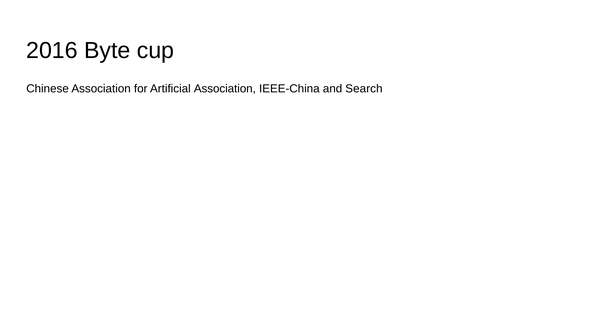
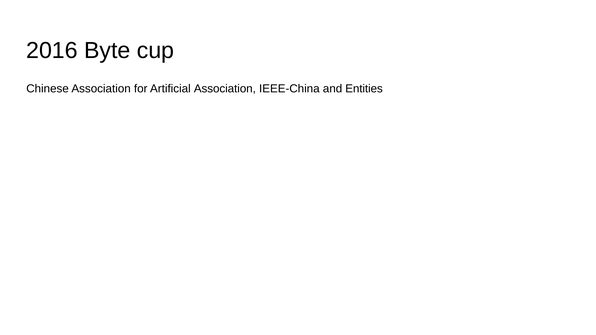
Search: Search -> Entities
